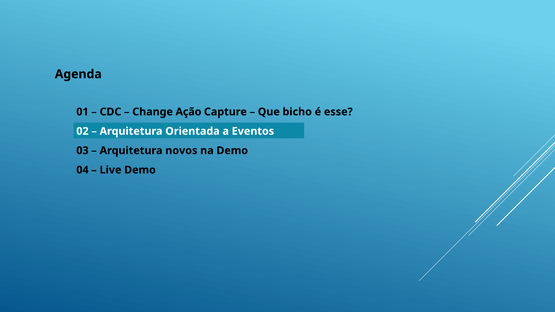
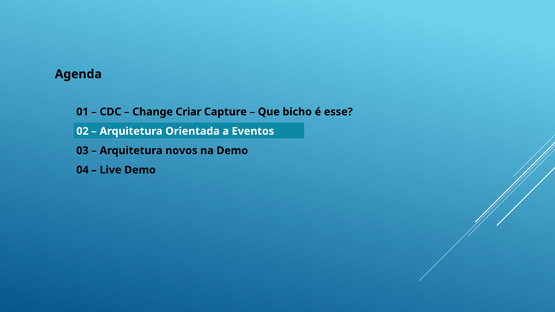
Ação: Ação -> Criar
